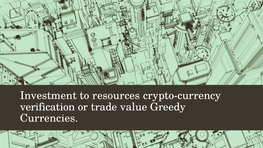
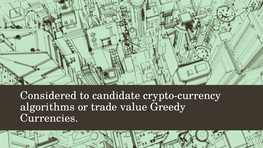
Investment: Investment -> Considered
resources: resources -> candidate
verification: verification -> algorithms
